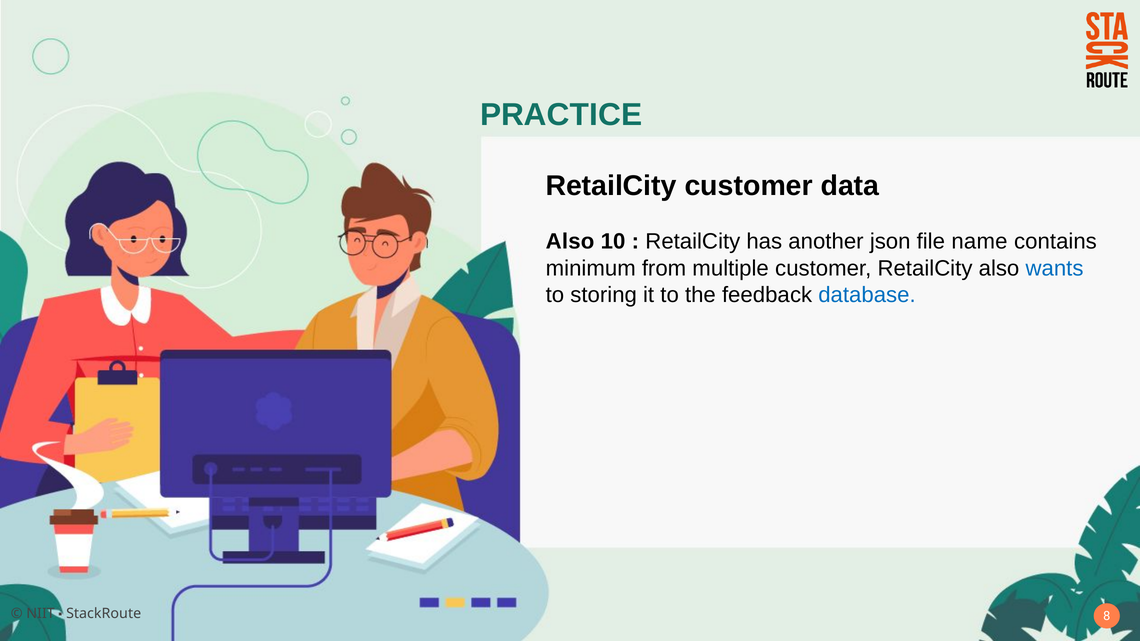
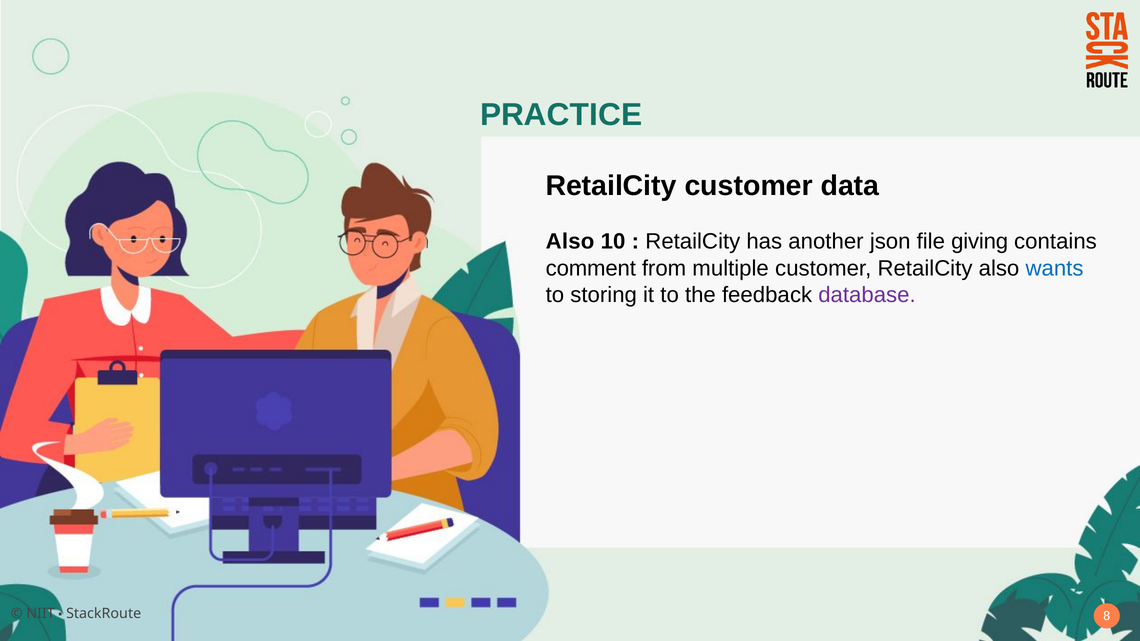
name: name -> giving
minimum: minimum -> comment
database colour: blue -> purple
